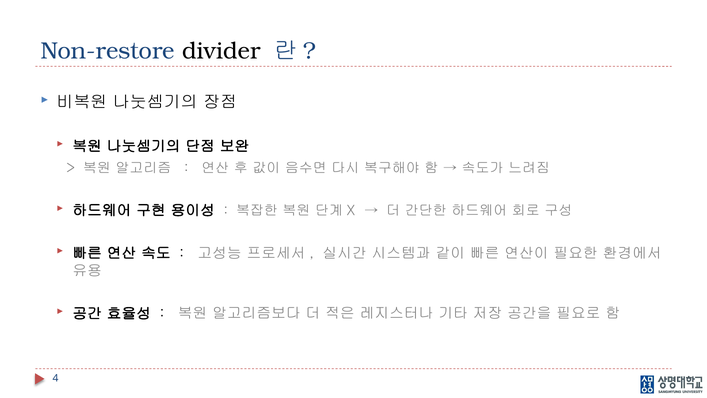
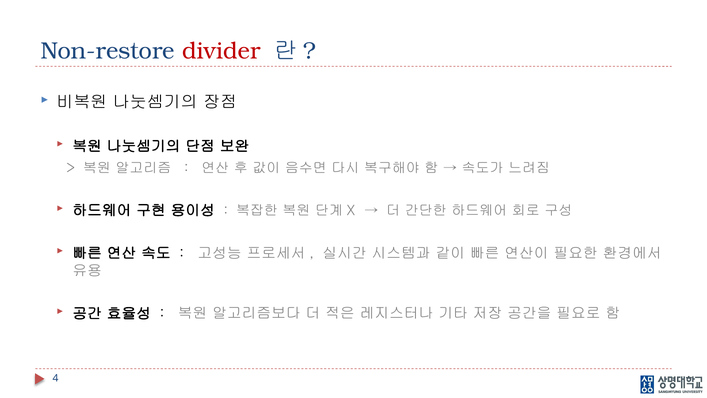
divider colour: black -> red
